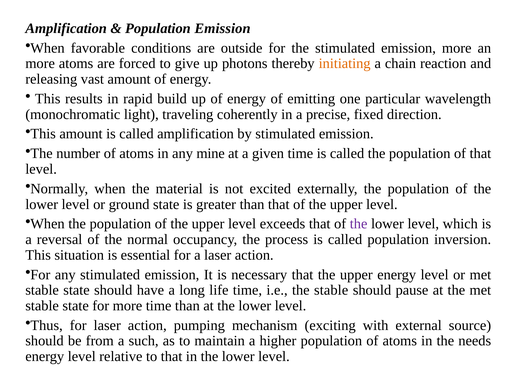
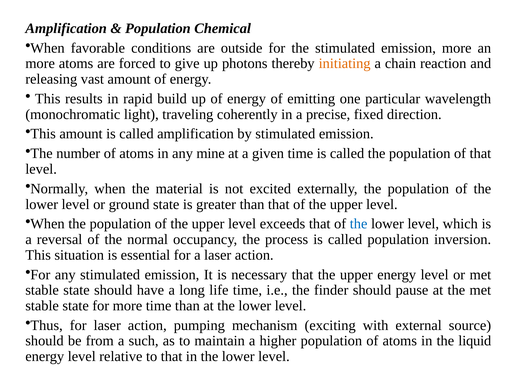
Population Emission: Emission -> Chemical
the at (359, 224) colour: purple -> blue
the stable: stable -> finder
needs: needs -> liquid
